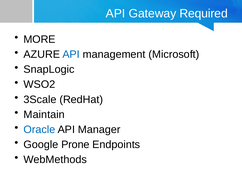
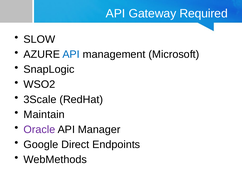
MORE: MORE -> SLOW
Oracle colour: blue -> purple
Prone: Prone -> Direct
